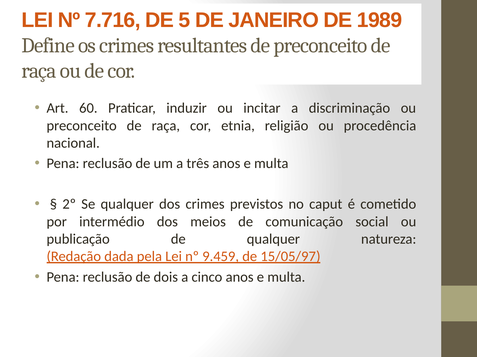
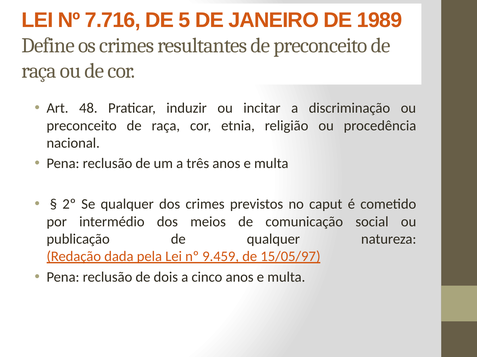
60: 60 -> 48
